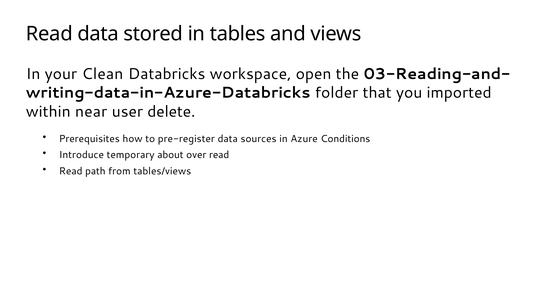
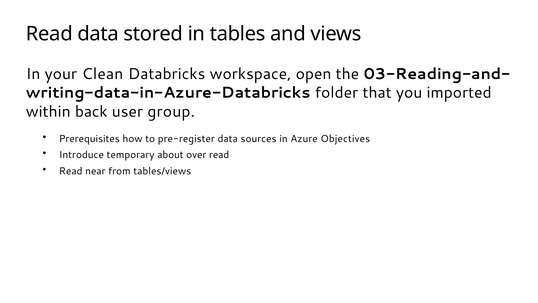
near: near -> back
delete: delete -> group
Conditions: Conditions -> Objectives
path: path -> near
